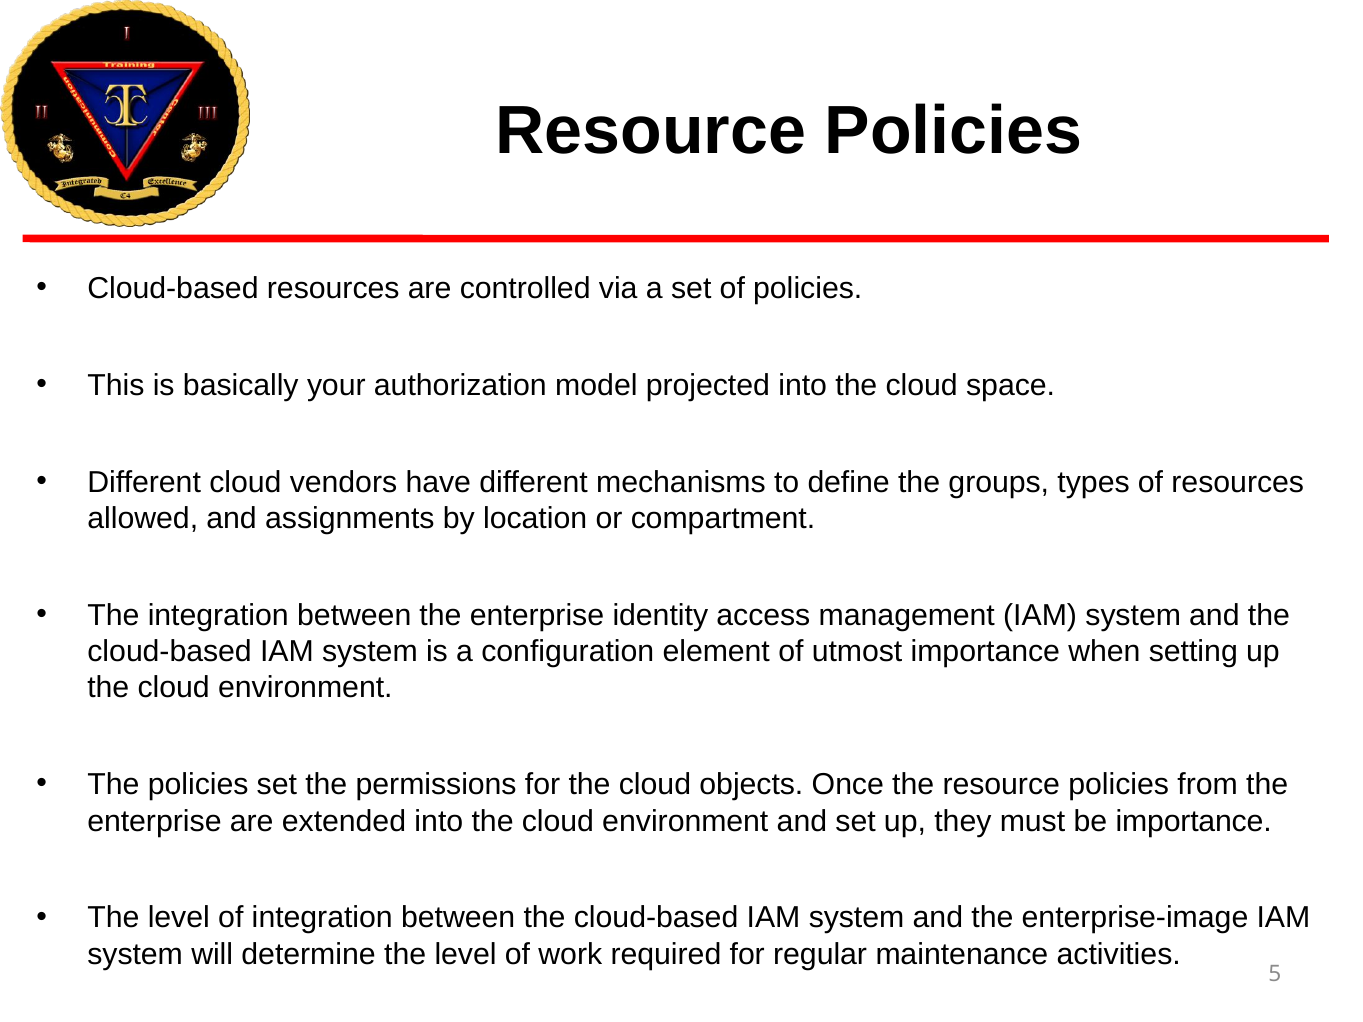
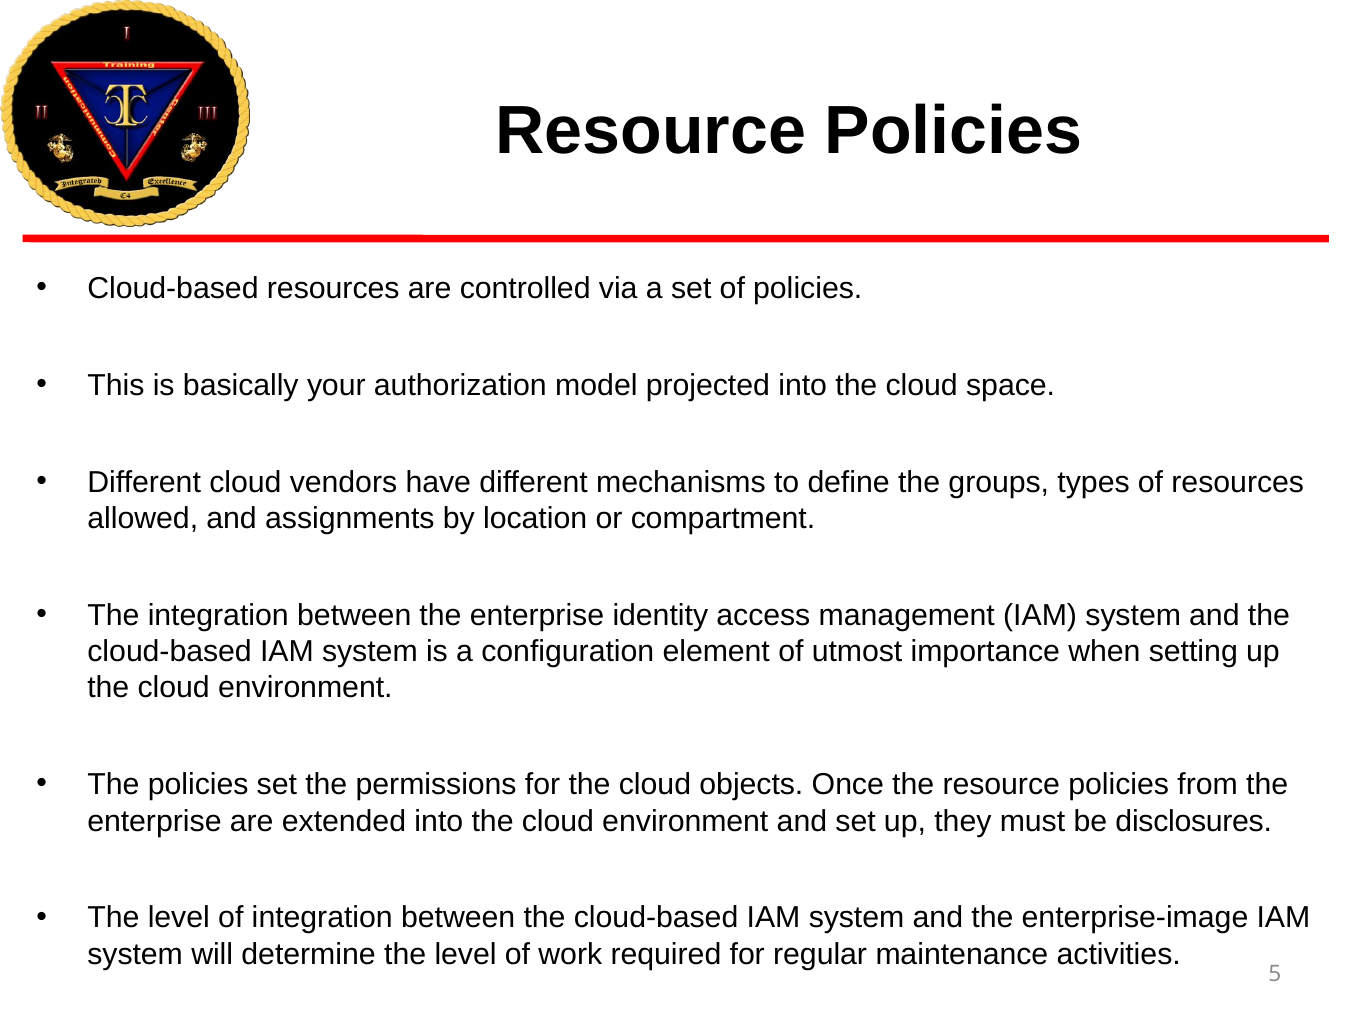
be importance: importance -> disclosures
